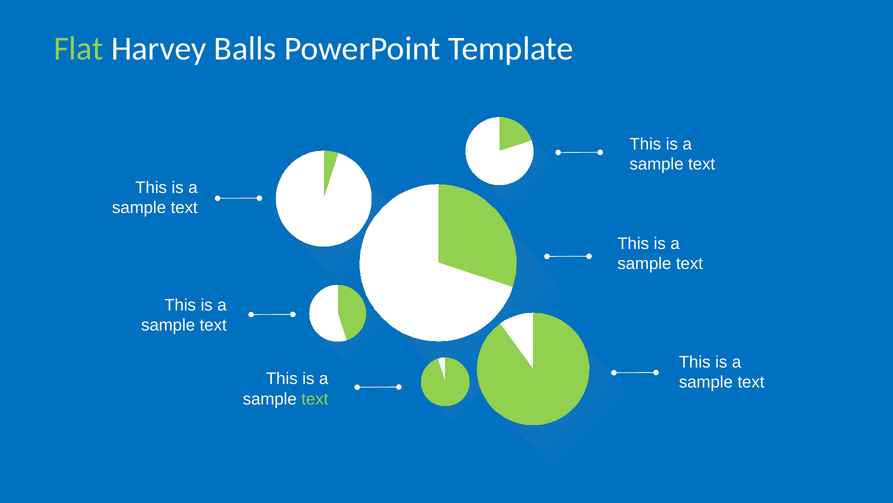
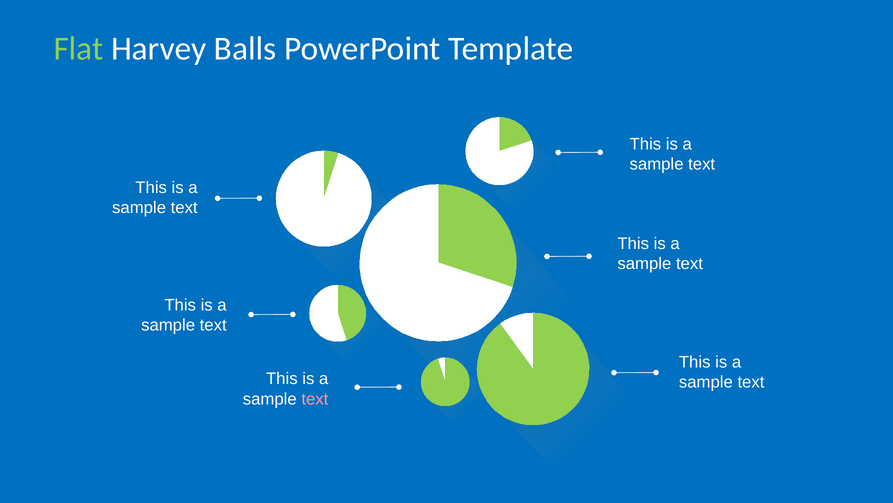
text at (315, 399) colour: light green -> pink
